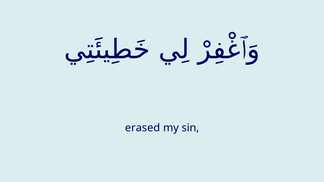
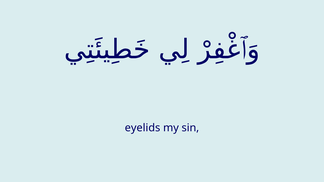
erased: erased -> eyelids
